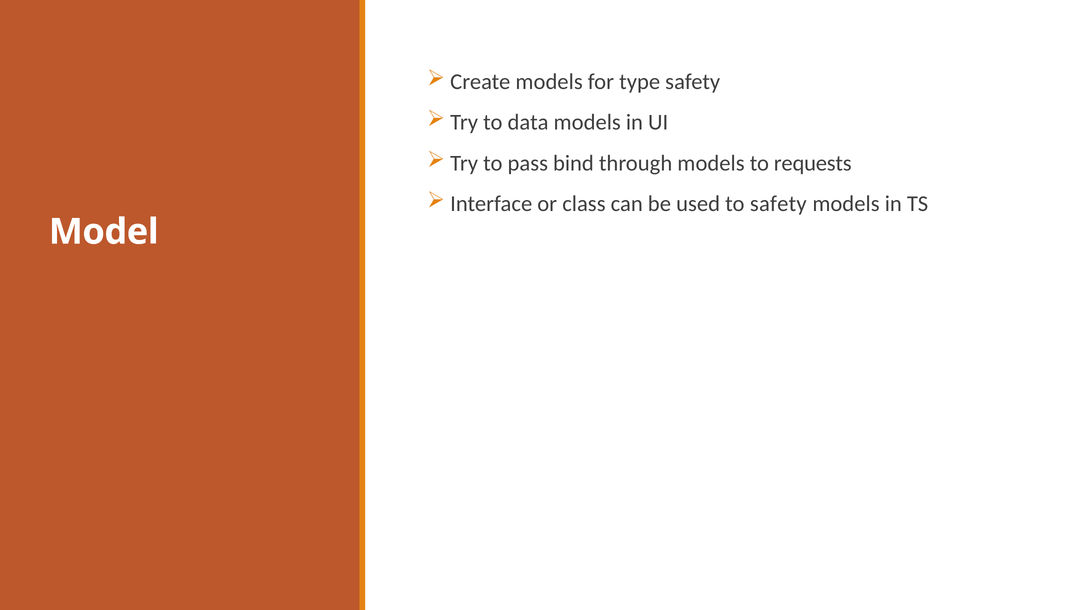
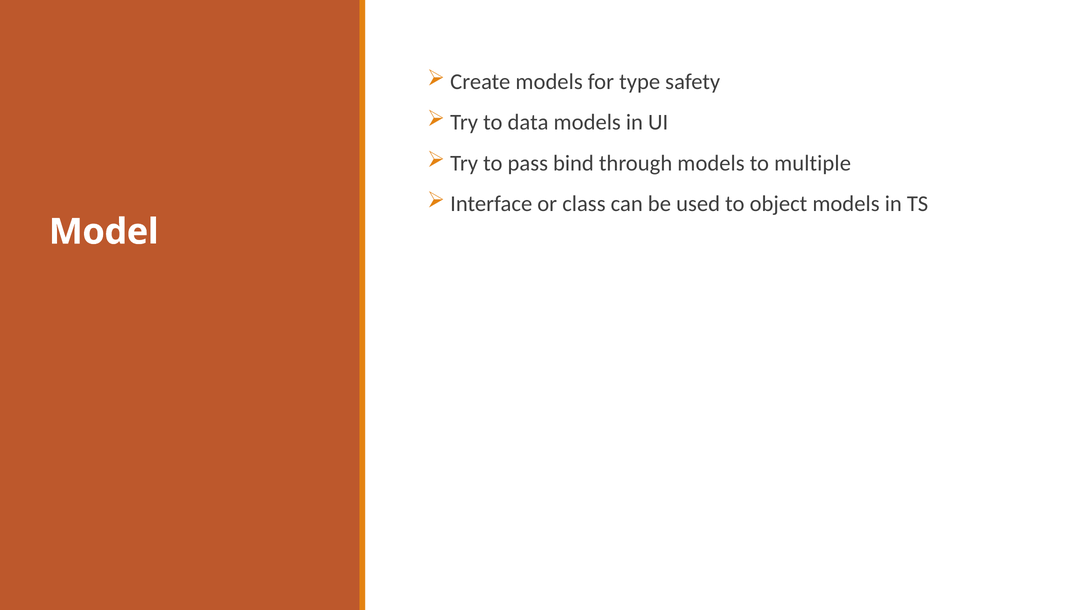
requests: requests -> multiple
to safety: safety -> object
